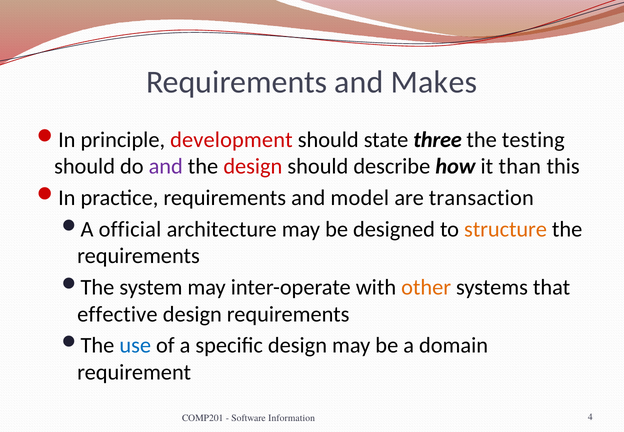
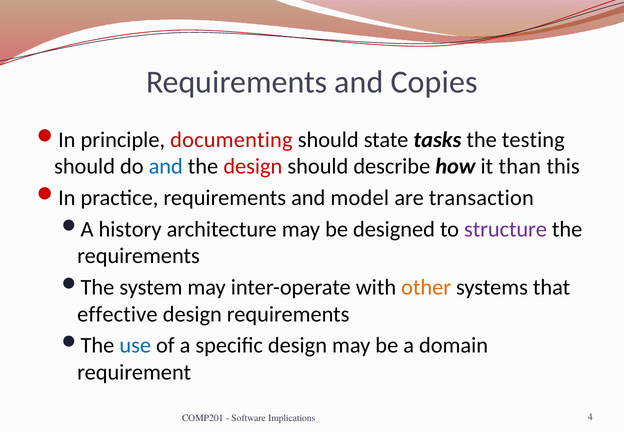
Makes: Makes -> Copies
development: development -> documenting
three: three -> tasks
and at (166, 167) colour: purple -> blue
official: official -> history
structure colour: orange -> purple
Information: Information -> Implications
